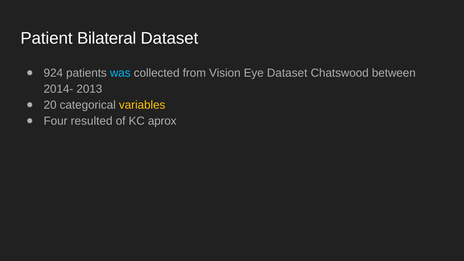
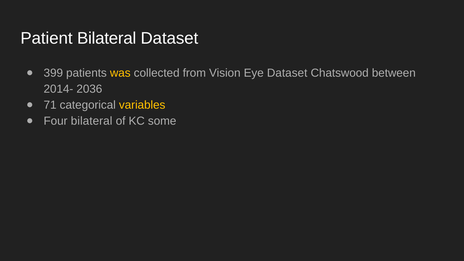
924: 924 -> 399
was colour: light blue -> yellow
2013: 2013 -> 2036
20: 20 -> 71
Four resulted: resulted -> bilateral
aprox: aprox -> some
